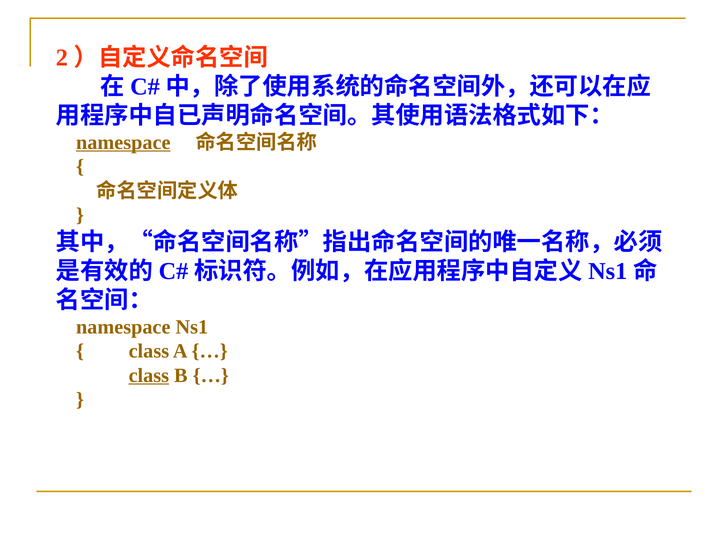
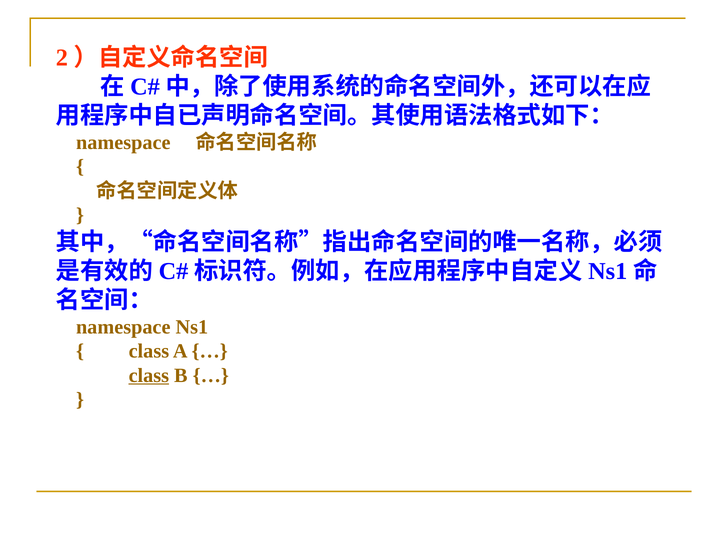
namespace at (123, 142) underline: present -> none
